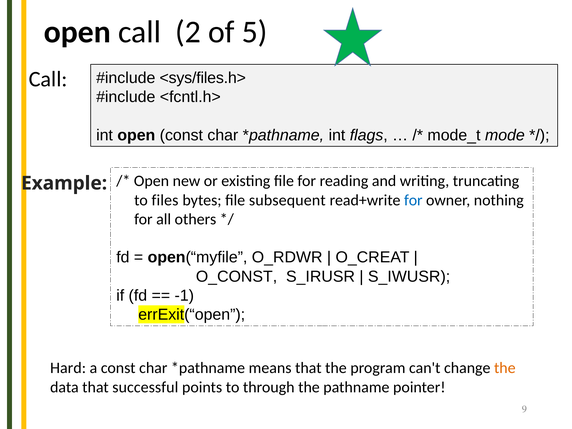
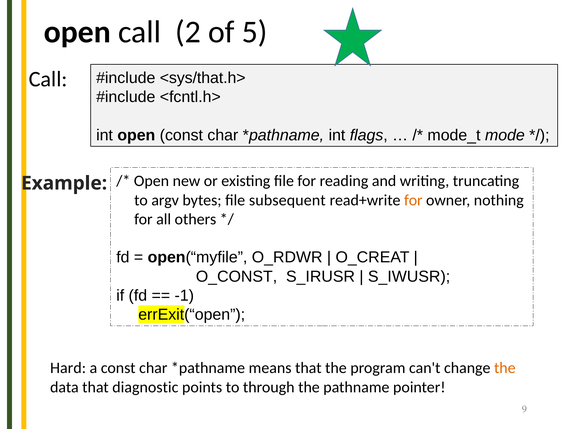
<sys/files.h>: <sys/files.h> -> <sys/that.h>
files: files -> argv
for at (413, 200) colour: blue -> orange
successful: successful -> diagnostic
